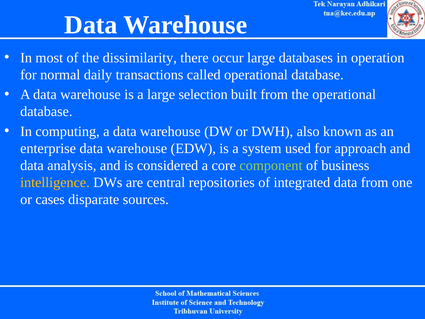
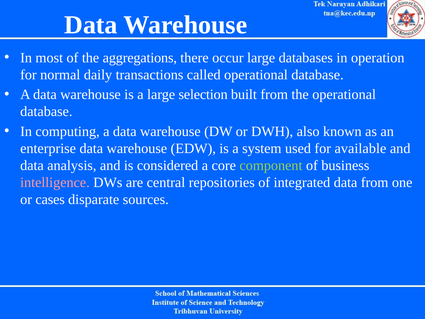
dissimilarity: dissimilarity -> aggregations
approach: approach -> available
intelligence colour: yellow -> pink
